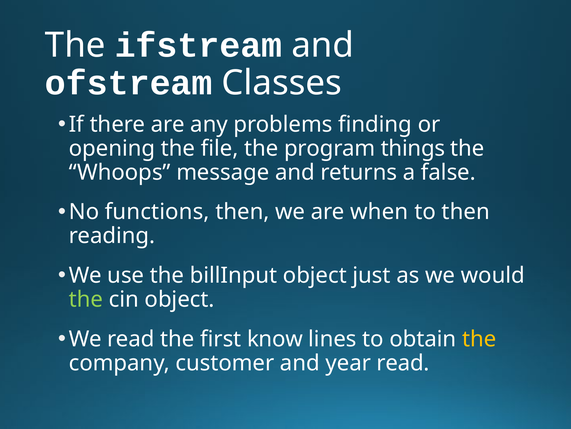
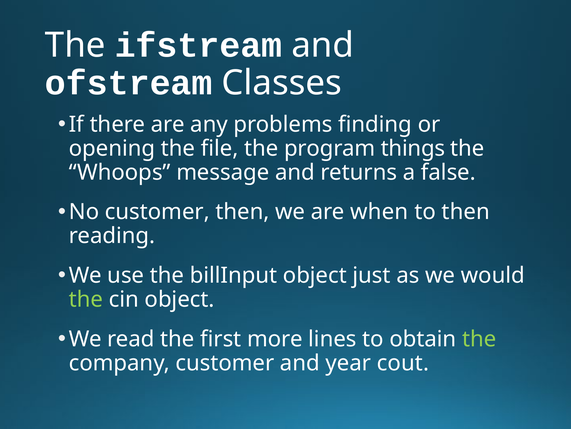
No functions: functions -> customer
know: know -> more
the at (479, 338) colour: yellow -> light green
year read: read -> cout
